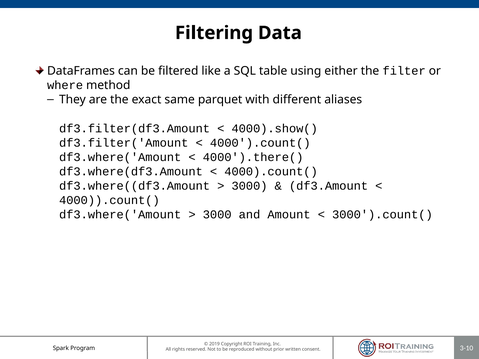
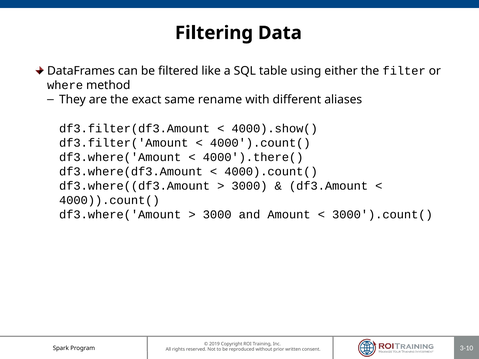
parquet: parquet -> rename
